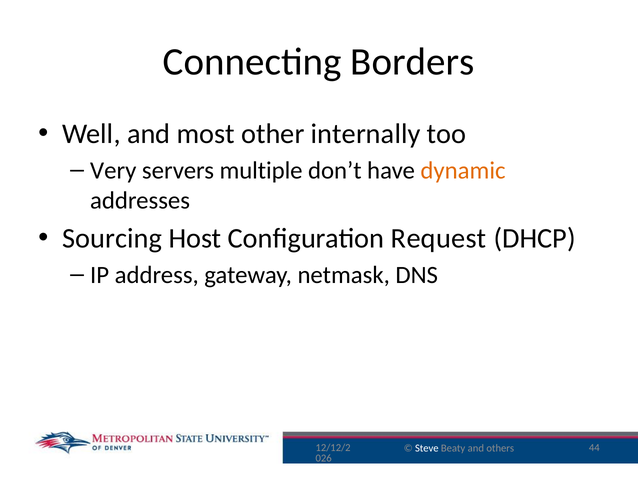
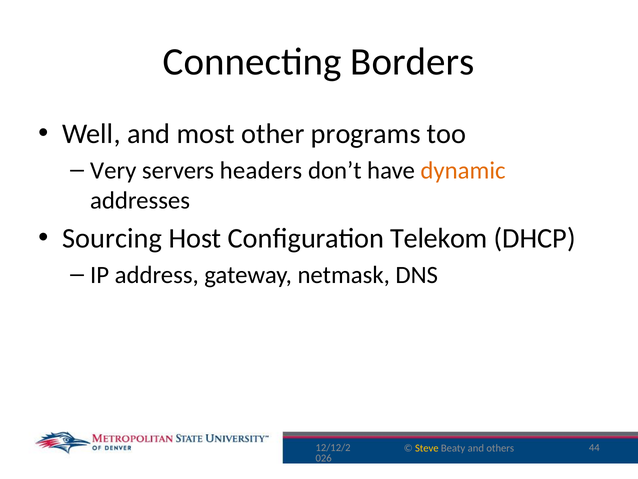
internally: internally -> programs
multiple: multiple -> headers
Request: Request -> Telekom
Steve colour: white -> yellow
